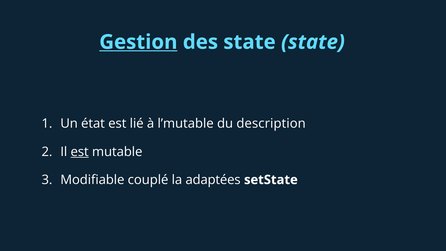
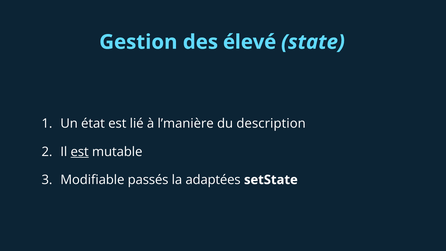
Gestion underline: present -> none
des state: state -> élevé
l’mutable: l’mutable -> l’manière
couplé: couplé -> passés
